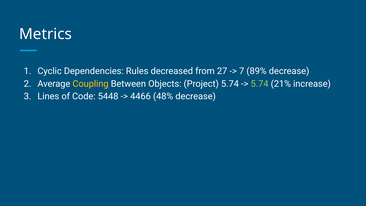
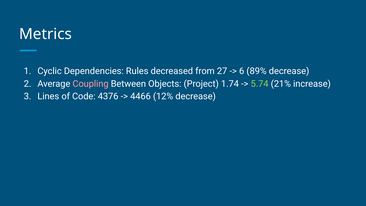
7: 7 -> 6
Coupling colour: yellow -> pink
Project 5.74: 5.74 -> 1.74
5448: 5448 -> 4376
48%: 48% -> 12%
